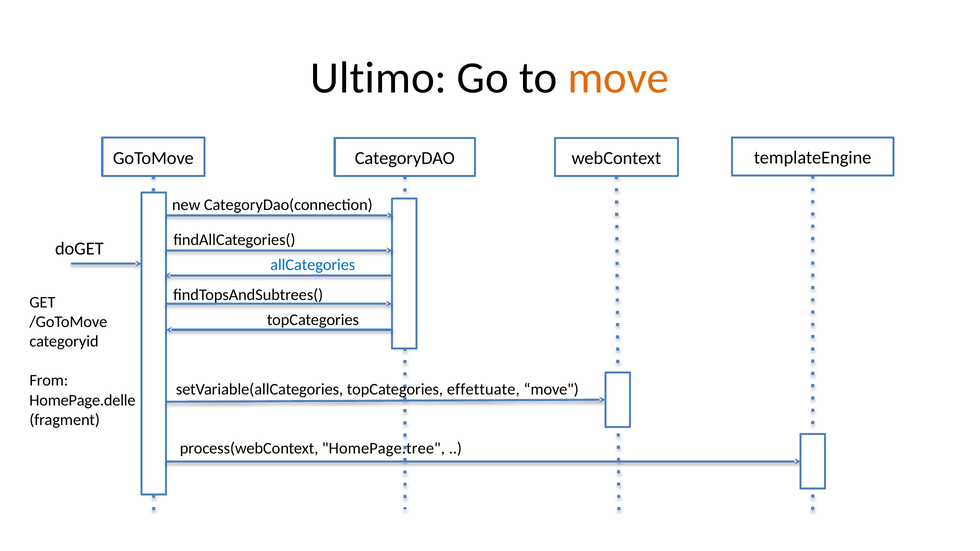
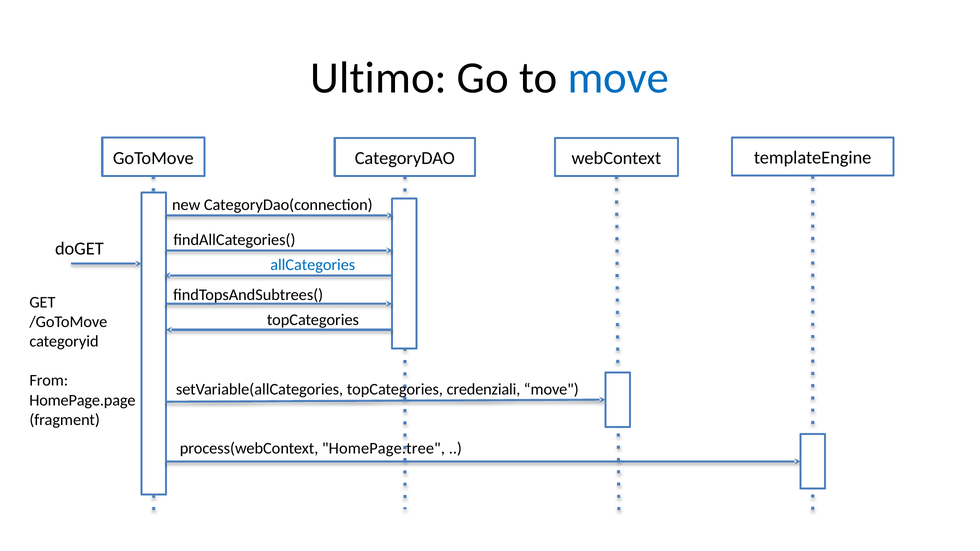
move at (618, 78) colour: orange -> blue
effettuate: effettuate -> credenziali
HomePage.delle: HomePage.delle -> HomePage.page
